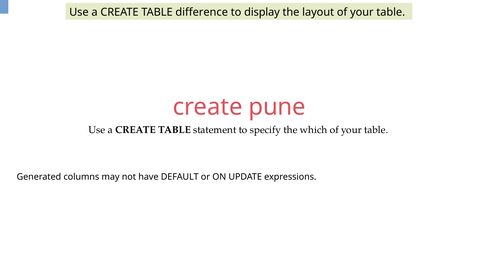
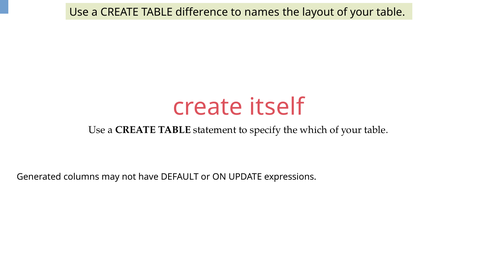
display: display -> names
pune: pune -> itself
